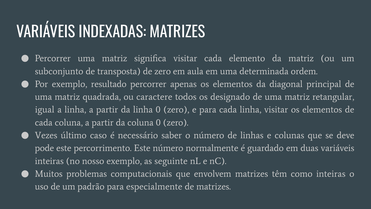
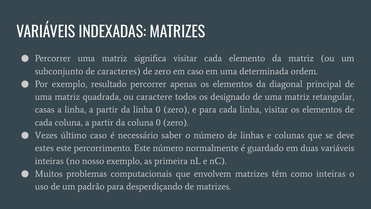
transposta: transposta -> caracteres
em aula: aula -> caso
igual: igual -> casas
pode: pode -> estes
seguinte: seguinte -> primeira
especialmente: especialmente -> desperdiçando
